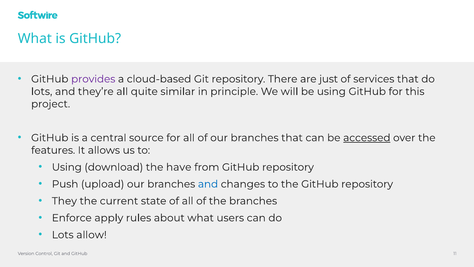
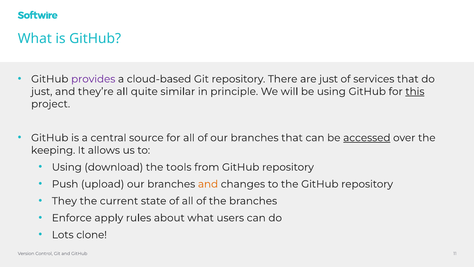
lots at (42, 91): lots -> just
this underline: none -> present
features: features -> keeping
have: have -> tools
and at (208, 184) colour: blue -> orange
allow: allow -> clone
